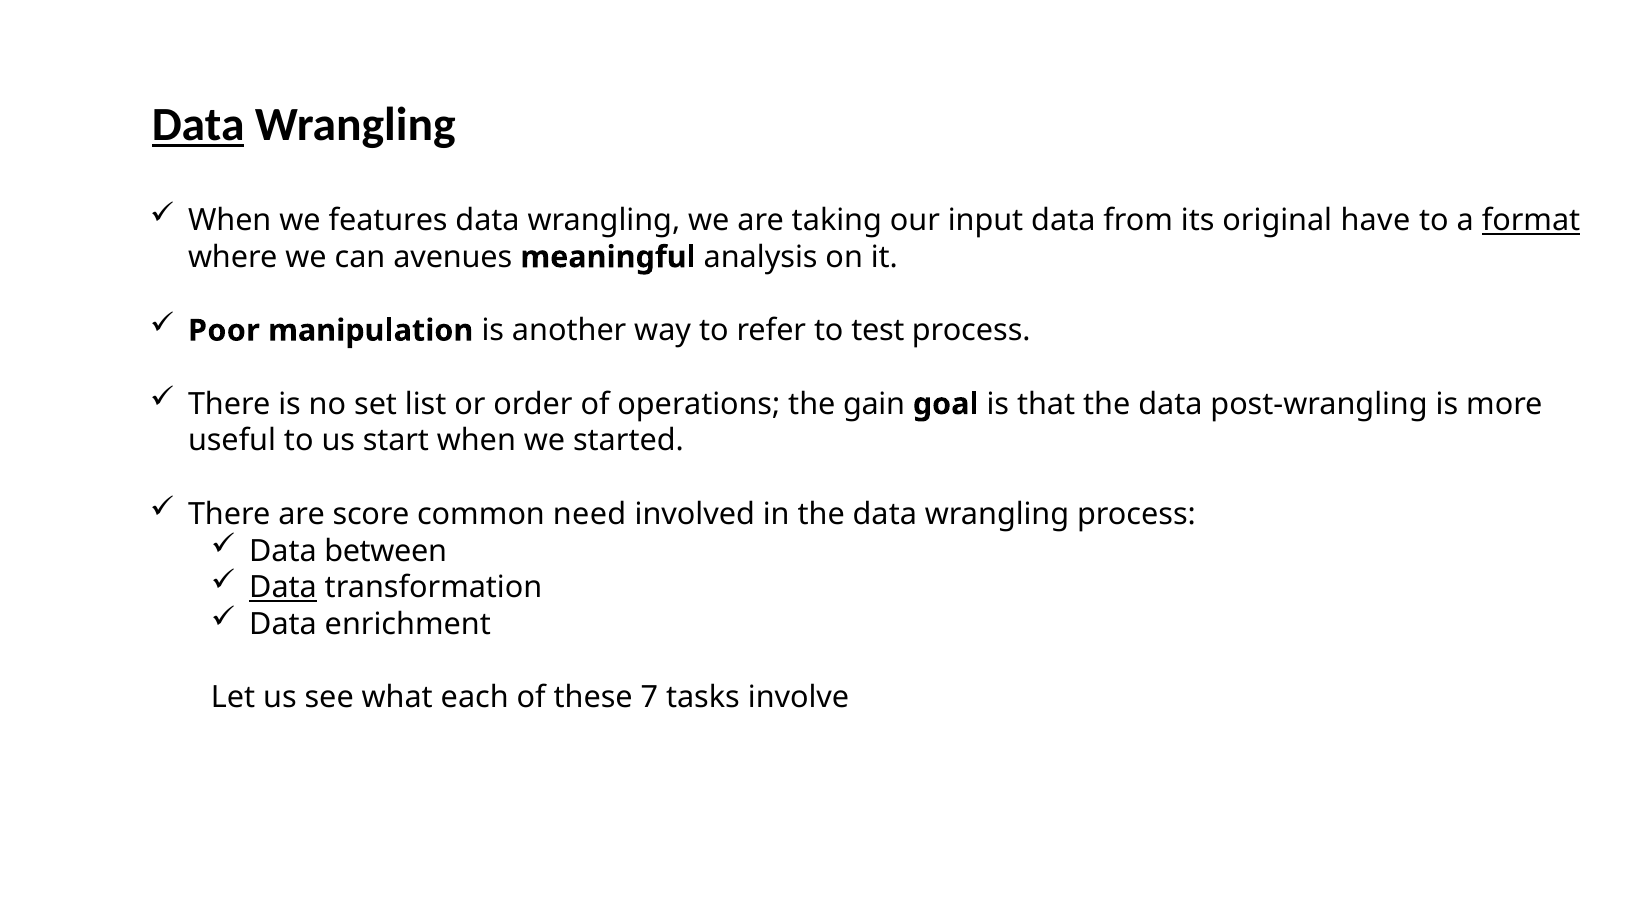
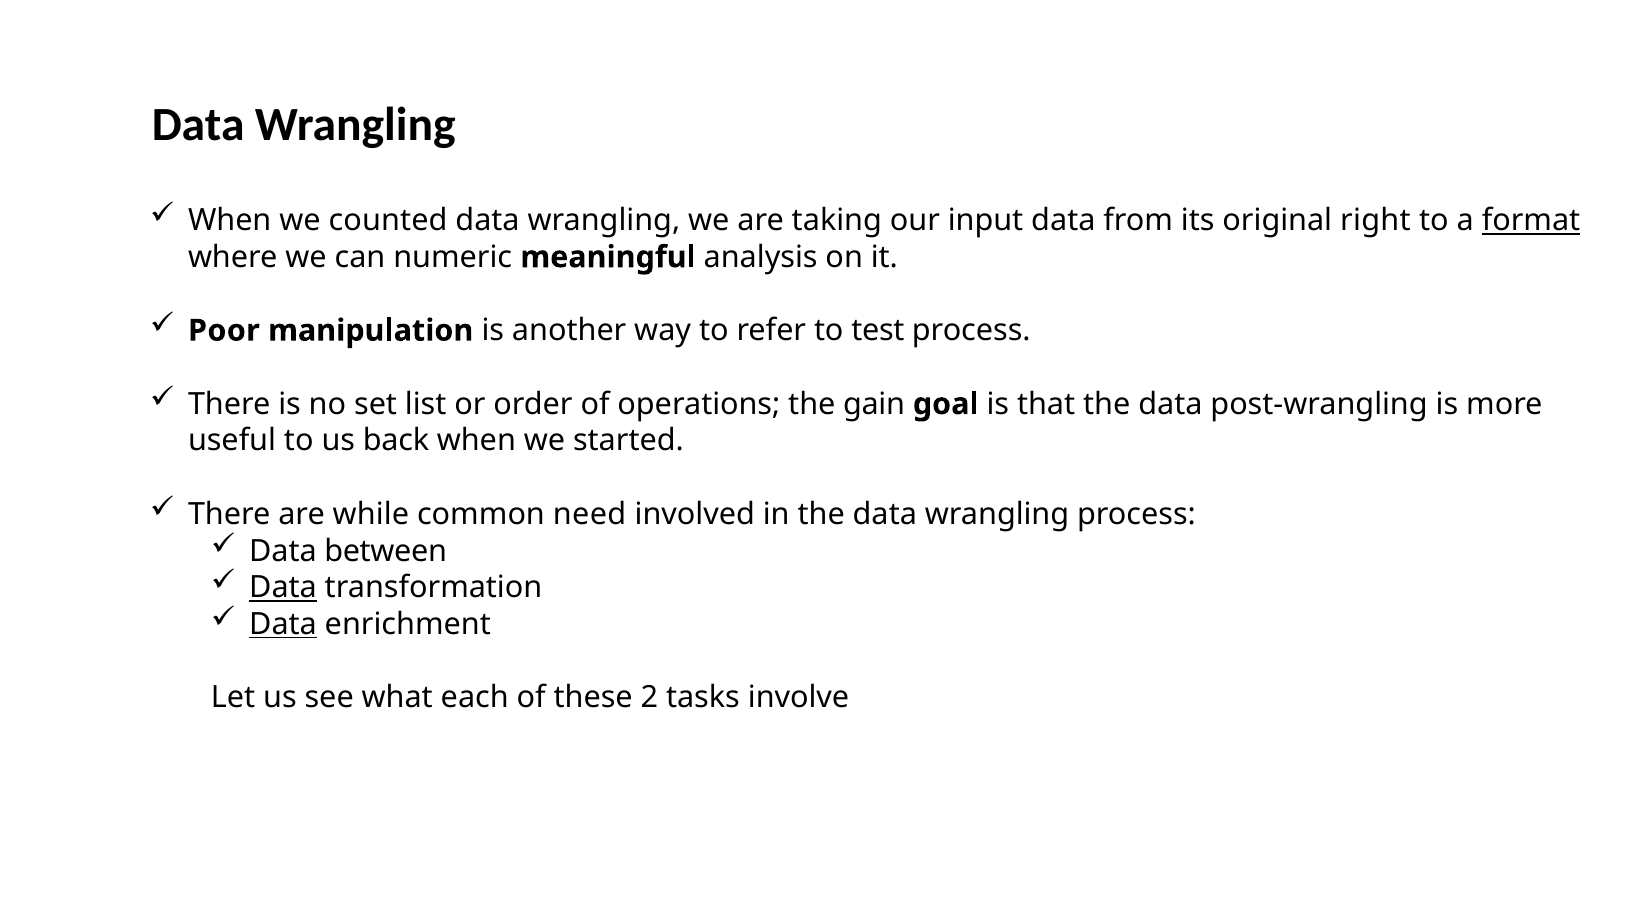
Data at (198, 125) underline: present -> none
features: features -> counted
have: have -> right
avenues: avenues -> numeric
start: start -> back
score: score -> while
Data at (283, 624) underline: none -> present
7: 7 -> 2
